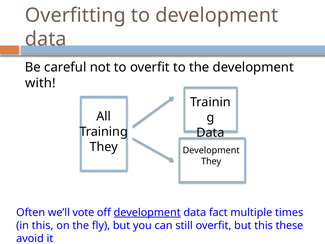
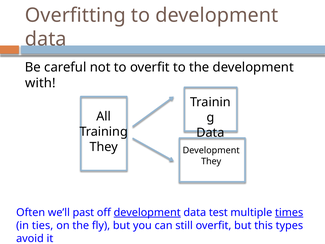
vote: vote -> past
fact: fact -> test
times underline: none -> present
in this: this -> ties
these: these -> types
